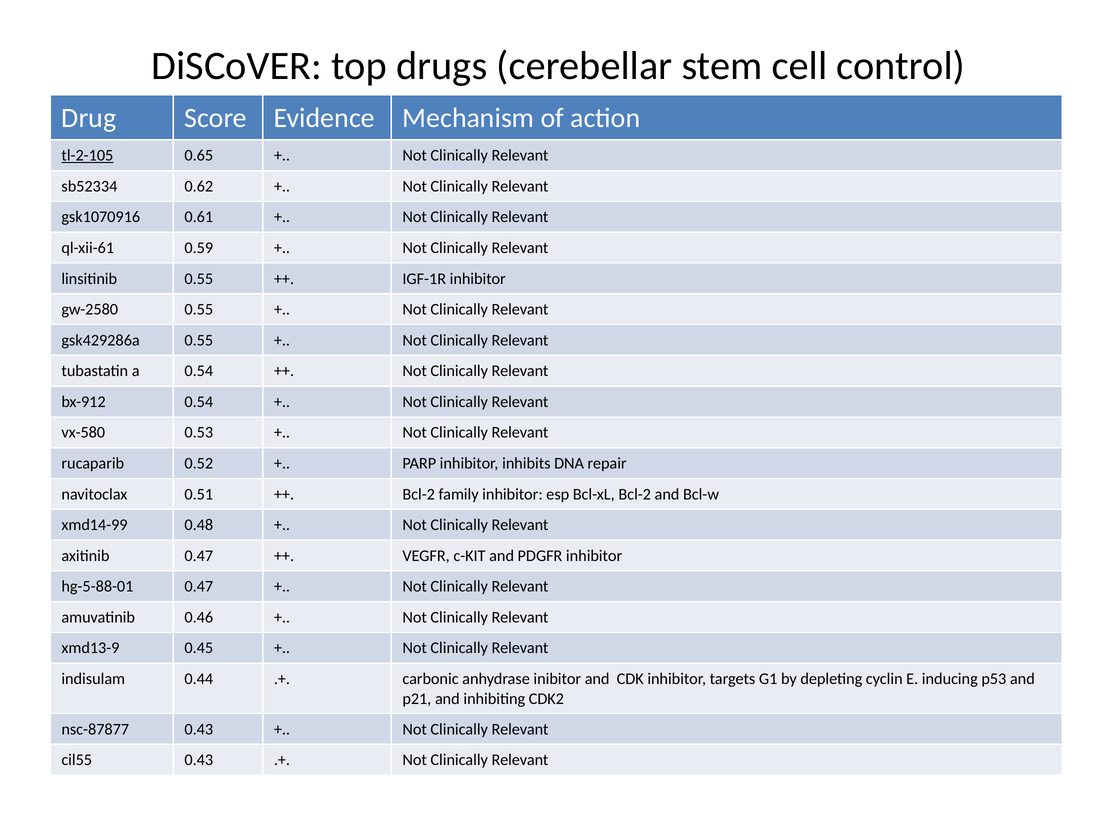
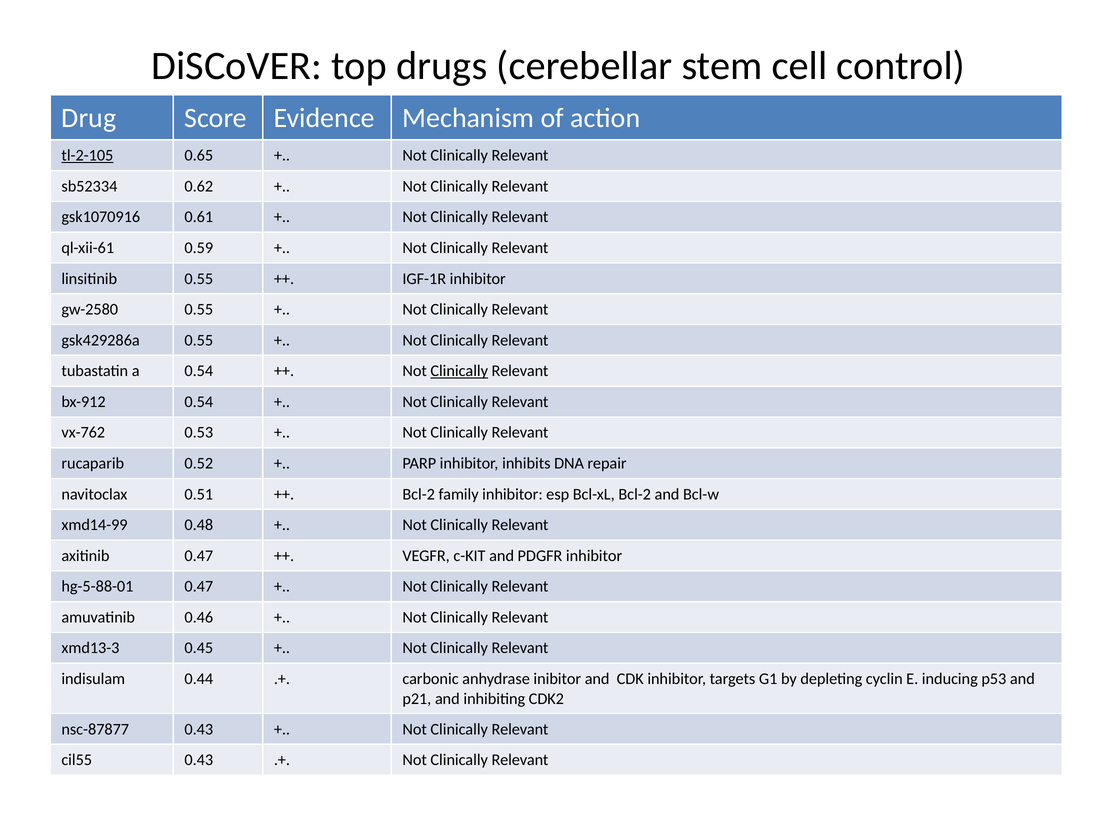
Clinically at (459, 371) underline: none -> present
vx-580: vx-580 -> vx-762
xmd13-9: xmd13-9 -> xmd13-3
